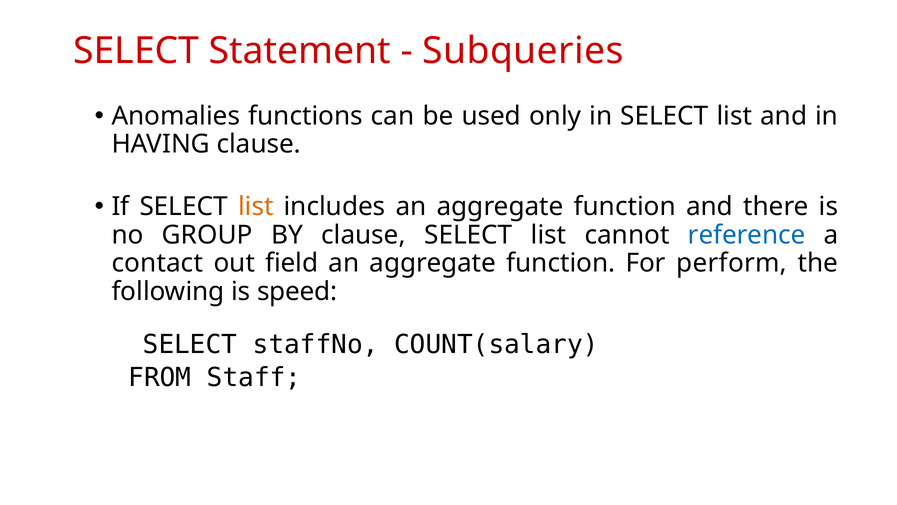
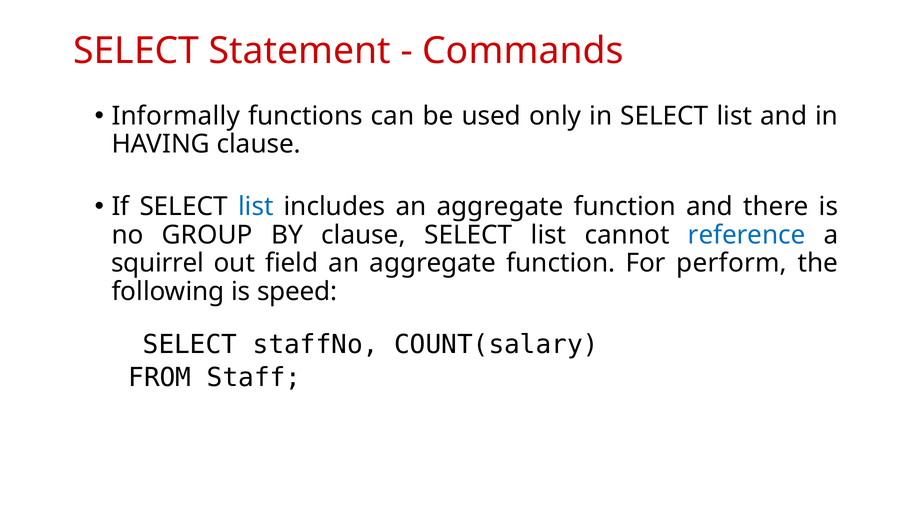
Subqueries: Subqueries -> Commands
Anomalies: Anomalies -> Informally
list at (256, 207) colour: orange -> blue
contact: contact -> squirrel
